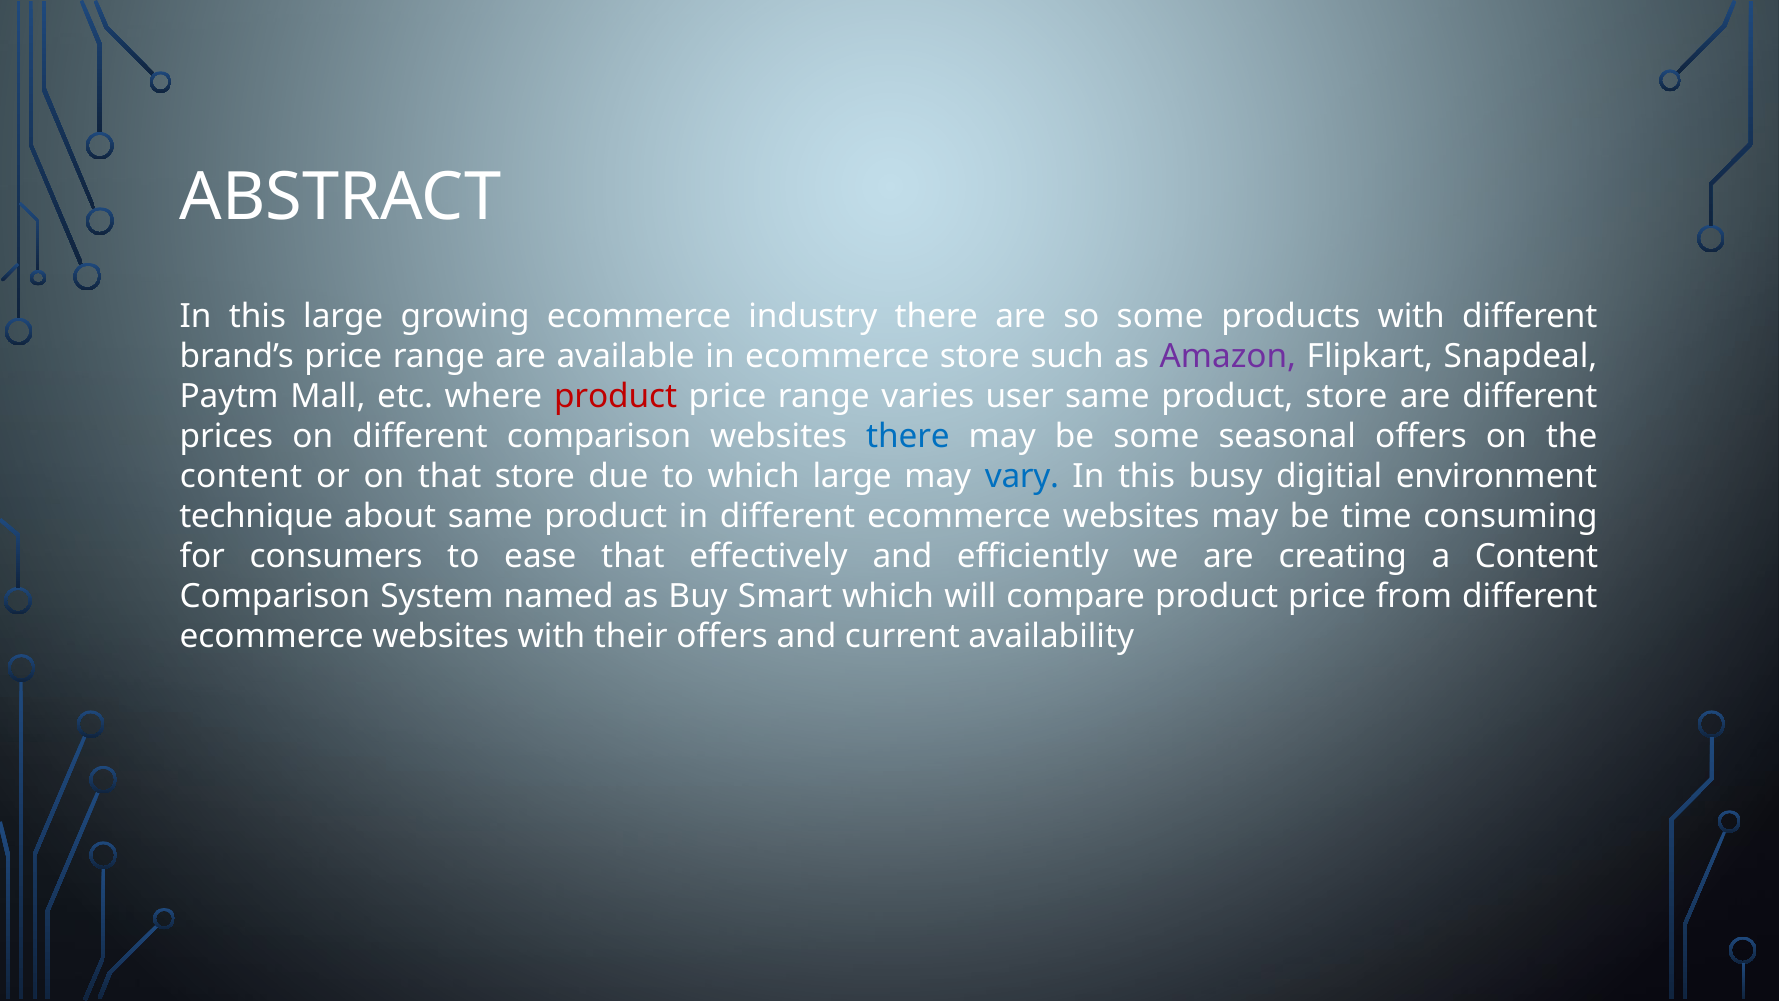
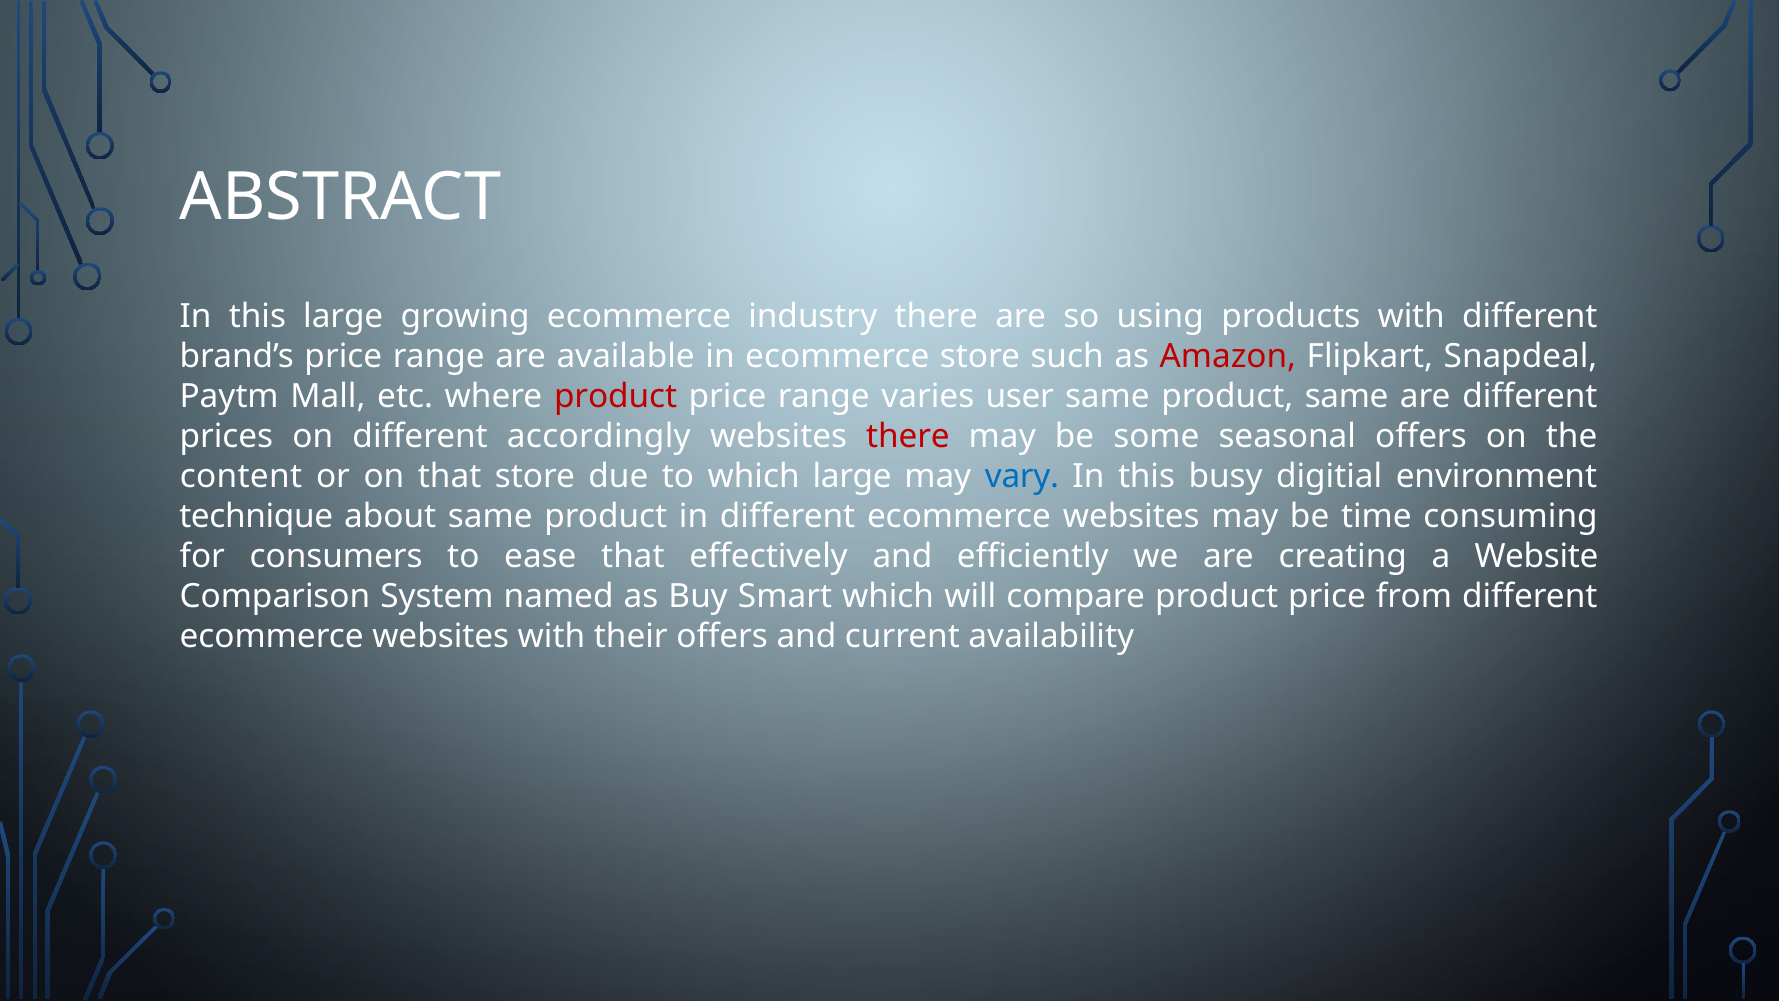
so some: some -> using
Amazon colour: purple -> red
product store: store -> same
different comparison: comparison -> accordingly
there at (908, 436) colour: blue -> red
a Content: Content -> Website
